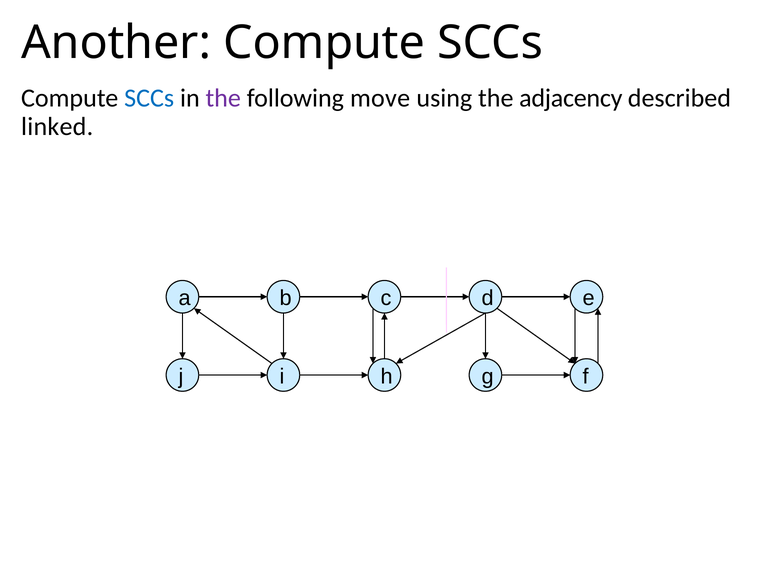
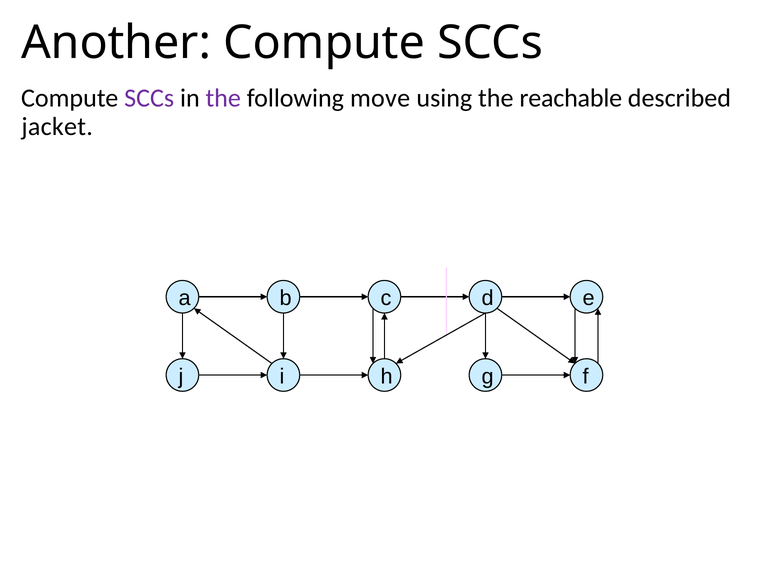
SCCs at (149, 98) colour: blue -> purple
adjacency: adjacency -> reachable
linked: linked -> jacket
